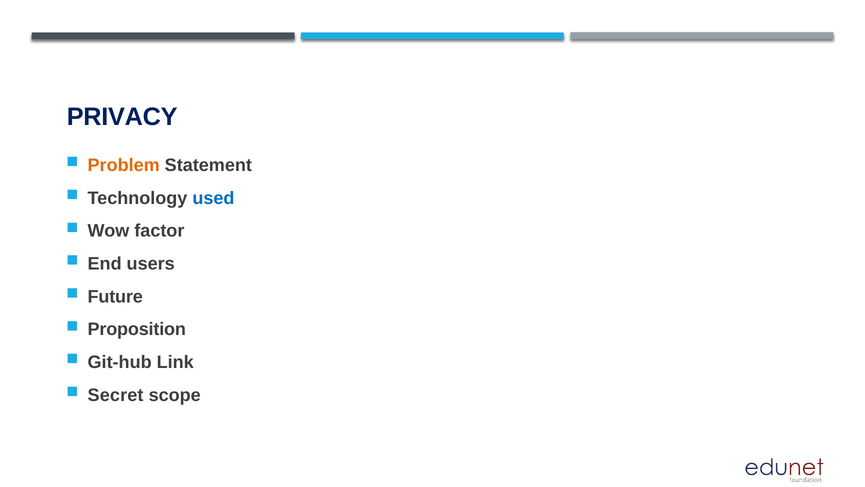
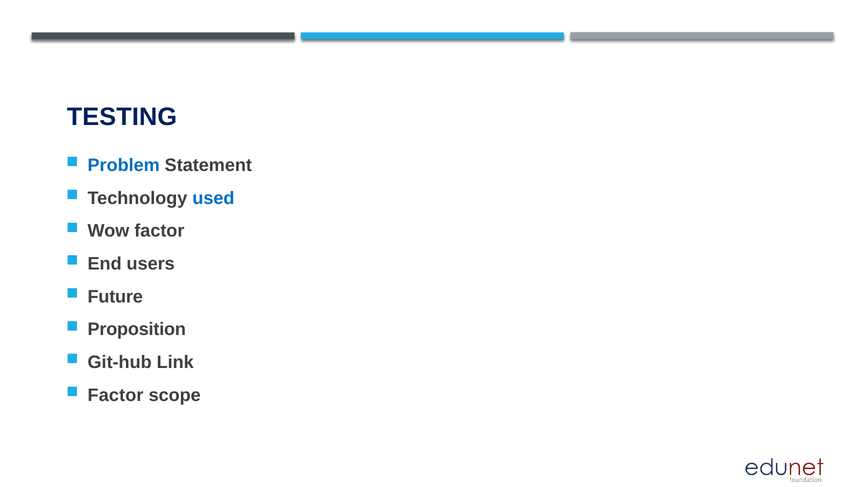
PRIVACY: PRIVACY -> TESTING
Problem colour: orange -> blue
Secret at (116, 395): Secret -> Factor
